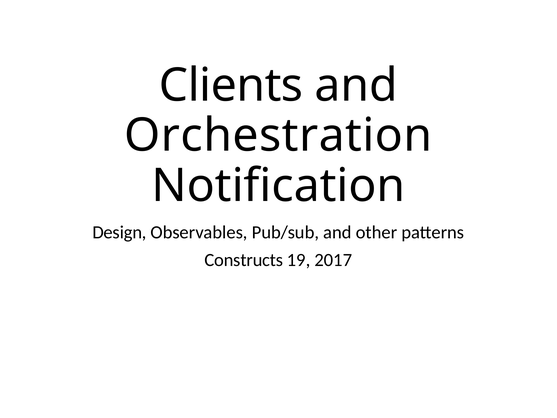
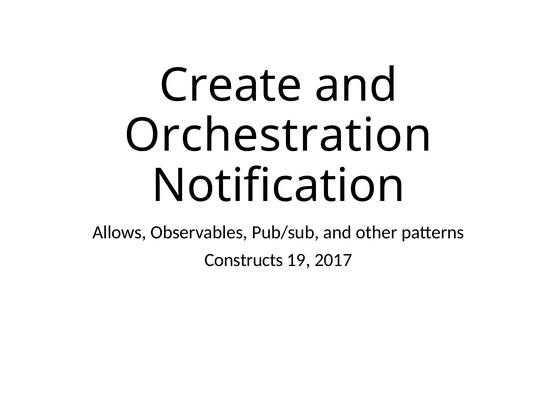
Clients: Clients -> Create
Design: Design -> Allows
